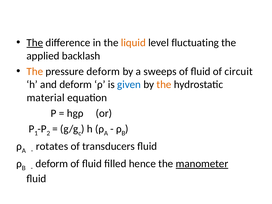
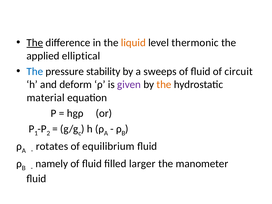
fluctuating: fluctuating -> thermonic
backlash: backlash -> elliptical
The at (35, 71) colour: orange -> blue
pressure deform: deform -> stability
given colour: blue -> purple
transducers: transducers -> equilibrium
deform at (52, 164): deform -> namely
hence: hence -> larger
manometer underline: present -> none
